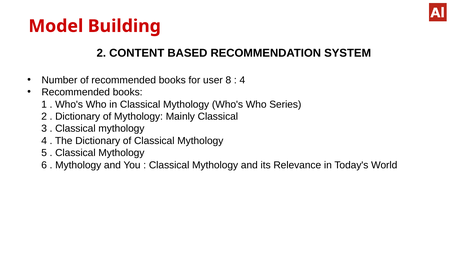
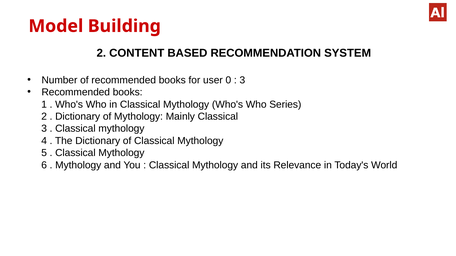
8: 8 -> 0
4 at (242, 80): 4 -> 3
